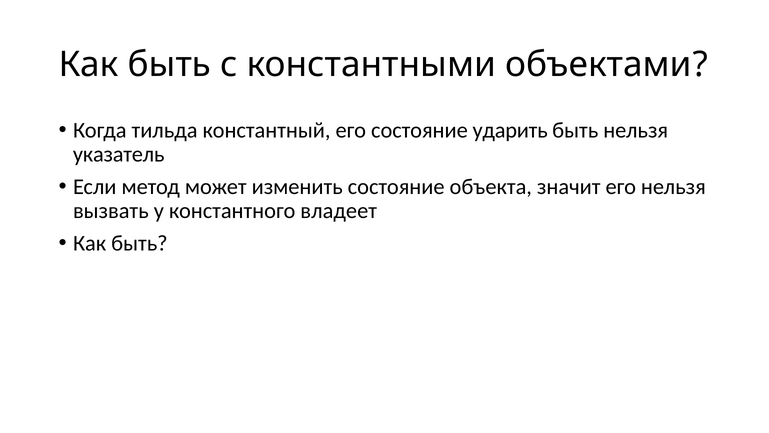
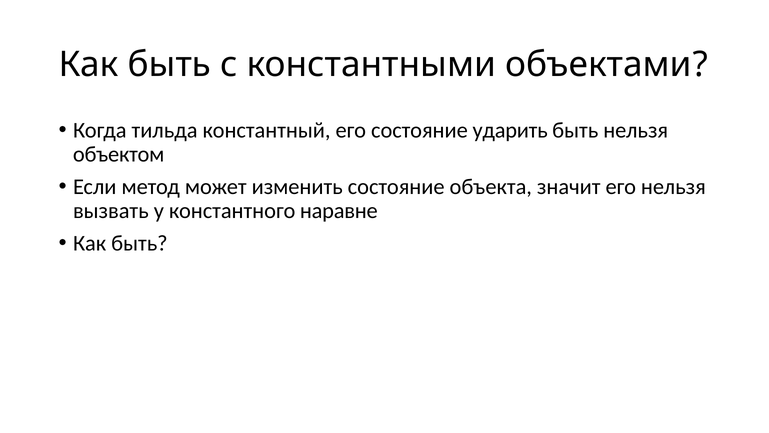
указатель: указатель -> объектом
владеет: владеет -> наравне
